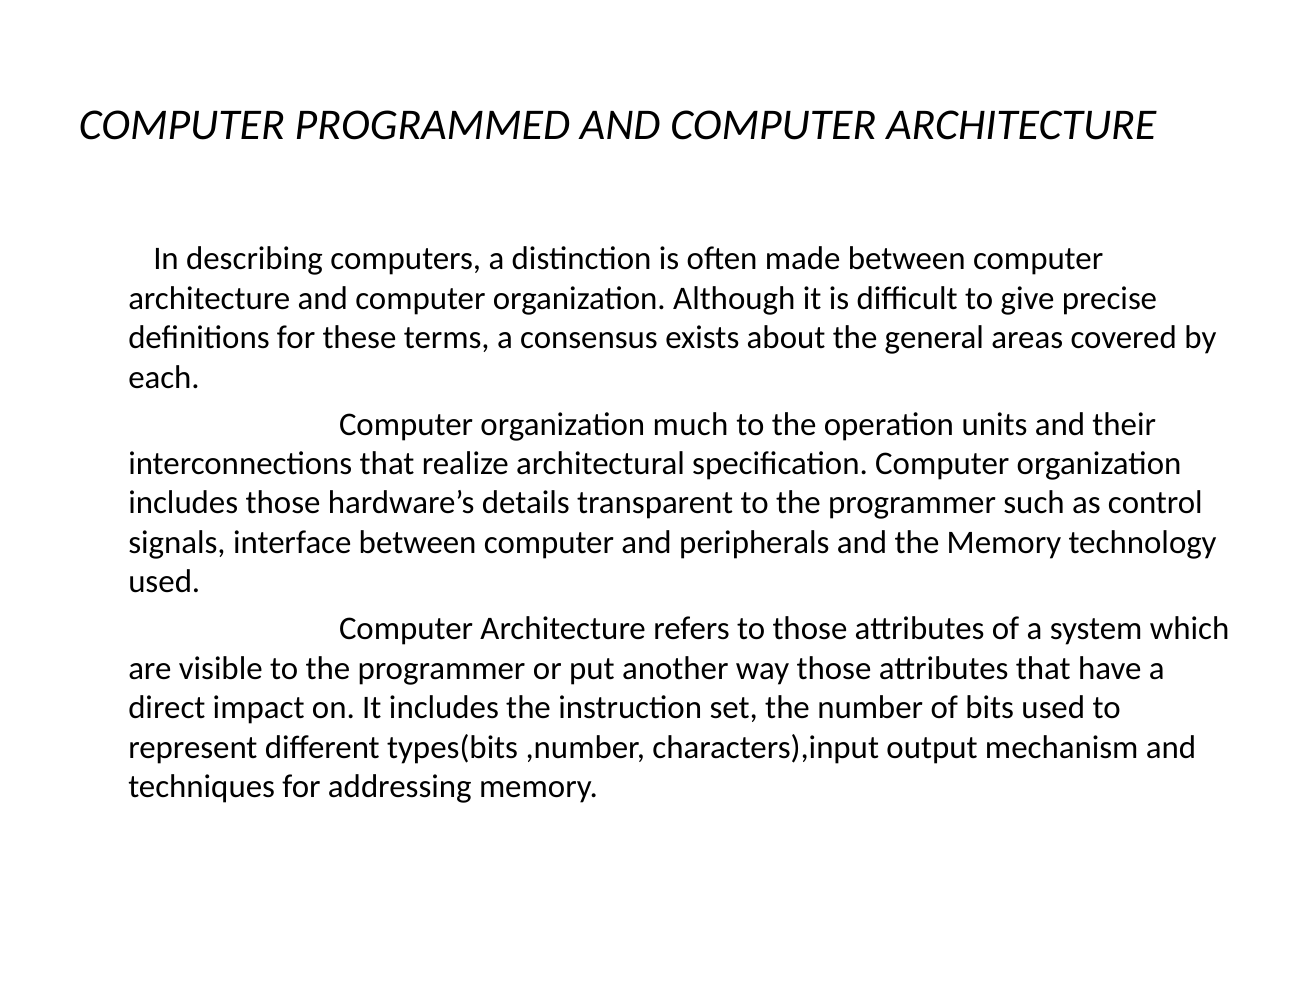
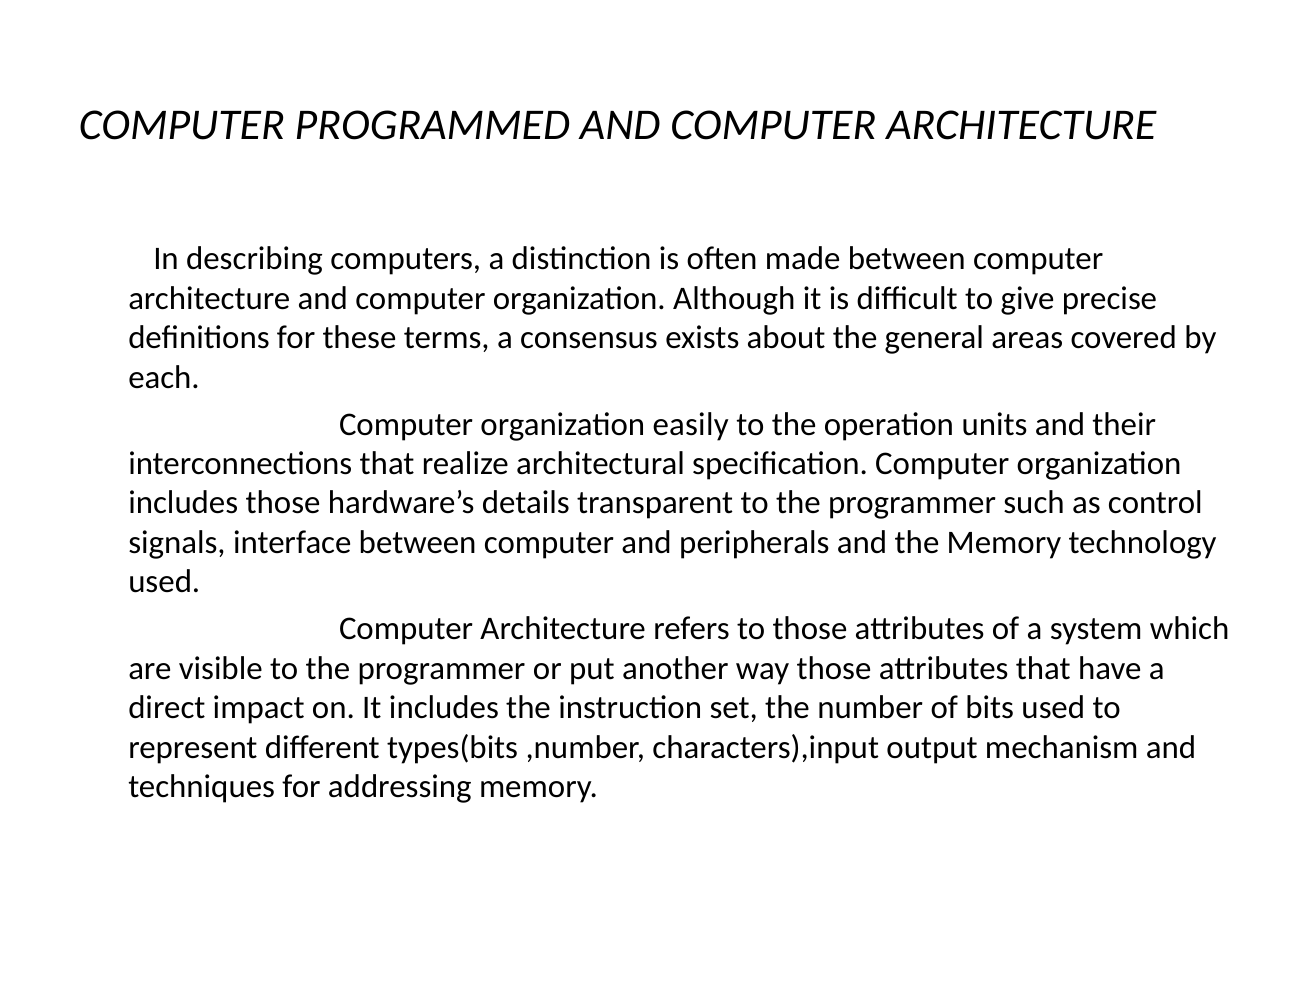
much: much -> easily
